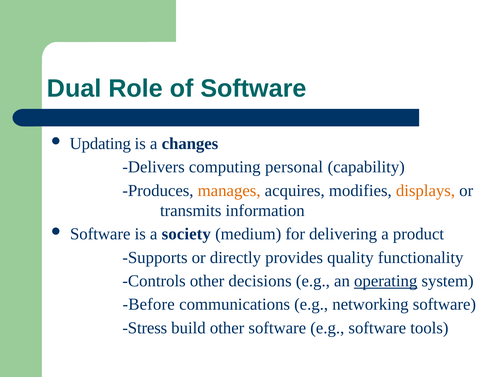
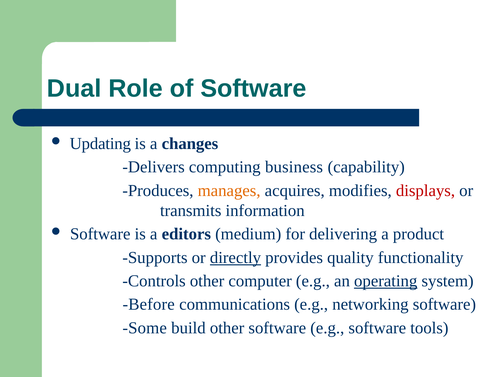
personal: personal -> business
displays colour: orange -> red
society: society -> editors
directly underline: none -> present
decisions: decisions -> computer
Stress: Stress -> Some
